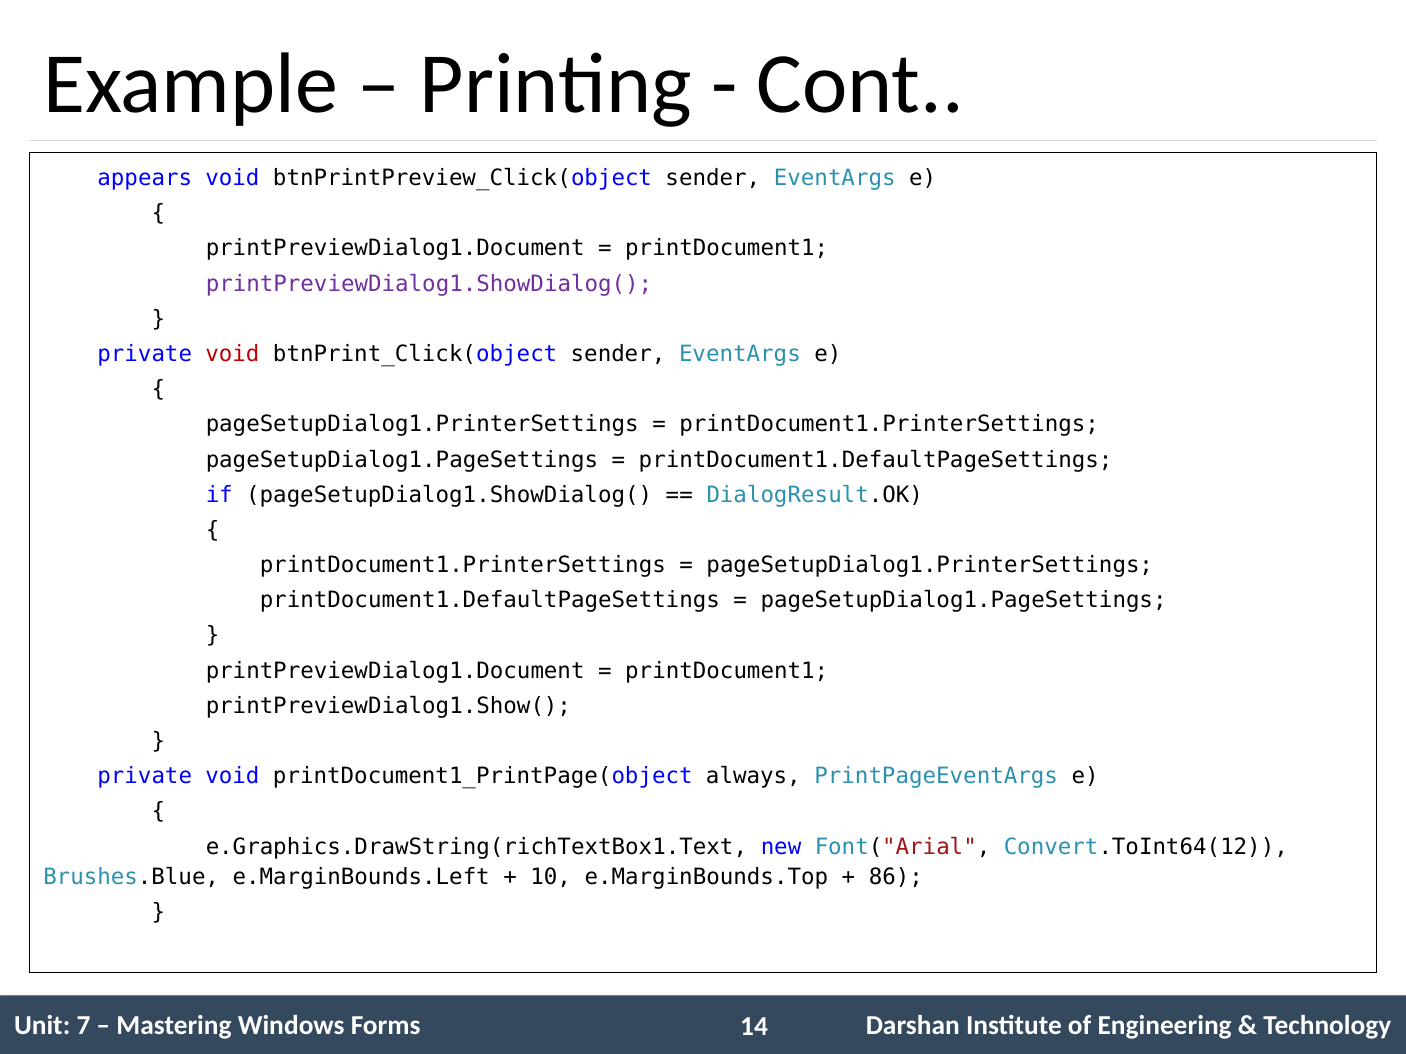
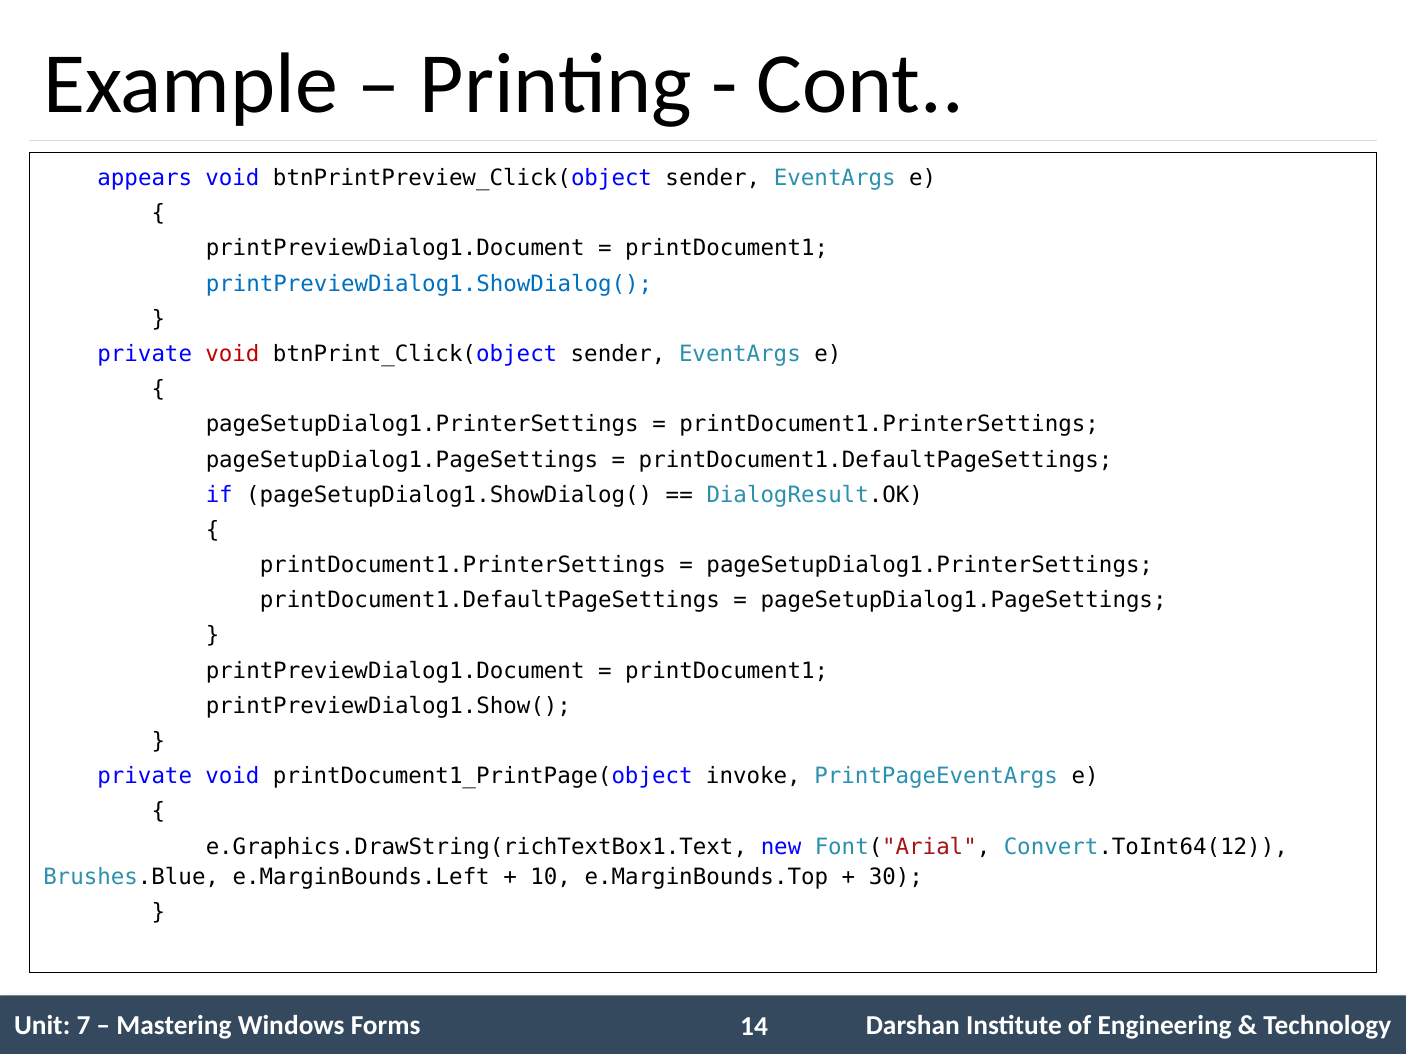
printPreviewDialog1.ShowDialog( colour: purple -> blue
always: always -> invoke
86: 86 -> 30
